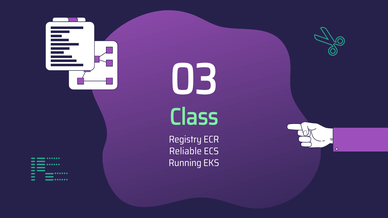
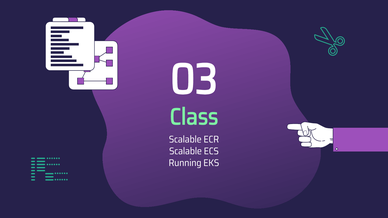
Registry at (185, 140): Registry -> Scalable
Reliable at (185, 151): Reliable -> Scalable
